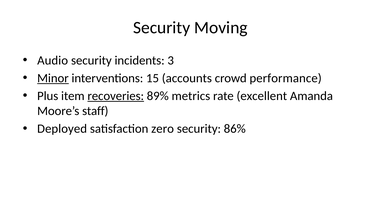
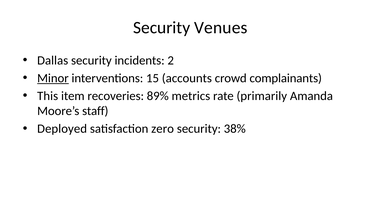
Moving: Moving -> Venues
Audio: Audio -> Dallas
3: 3 -> 2
performance: performance -> complainants
Plus: Plus -> This
recoveries underline: present -> none
excellent: excellent -> primarily
86%: 86% -> 38%
